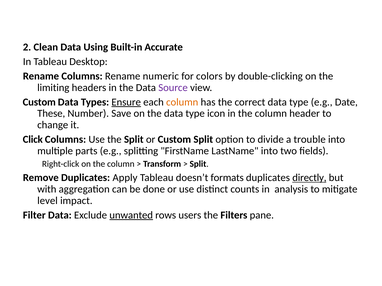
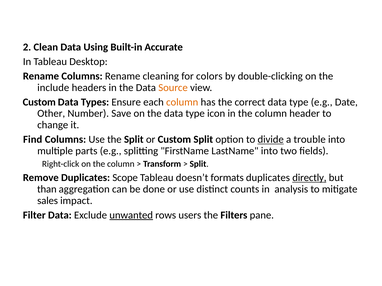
numeric: numeric -> cleaning
limiting: limiting -> include
Source colour: purple -> orange
Ensure underline: present -> none
These: These -> Other
Click: Click -> Find
divide underline: none -> present
Apply: Apply -> Scope
with: with -> than
level: level -> sales
